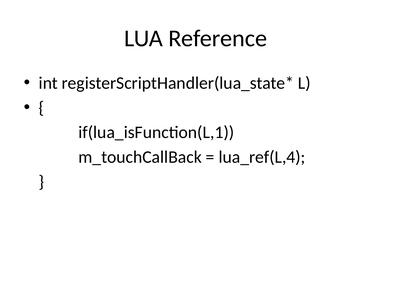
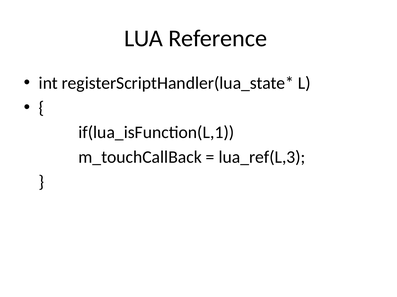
lua_ref(L,4: lua_ref(L,4 -> lua_ref(L,3
